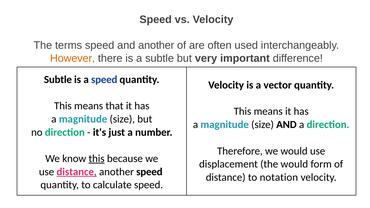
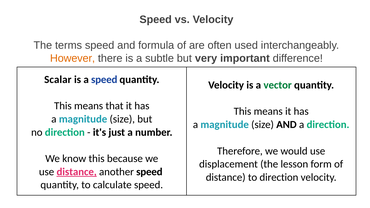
and another: another -> formula
Subtle at (58, 80): Subtle -> Scalar
vector colour: black -> green
this at (97, 159) underline: present -> none
the would: would -> lesson
to notation: notation -> direction
